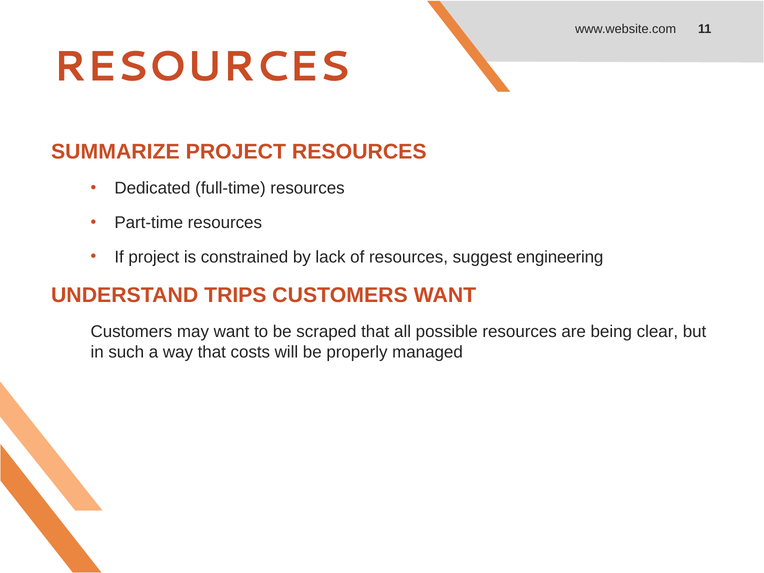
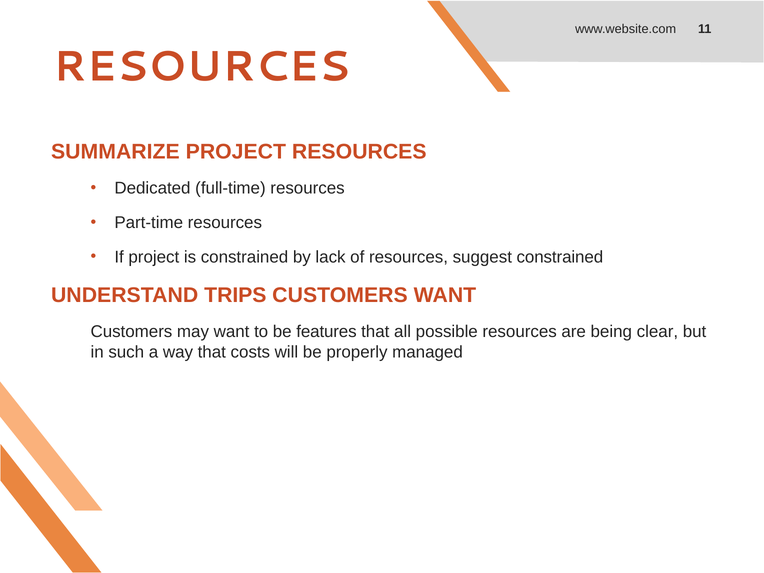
suggest engineering: engineering -> constrained
scraped: scraped -> features
